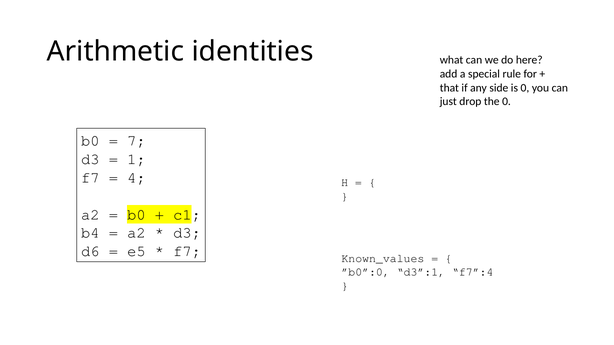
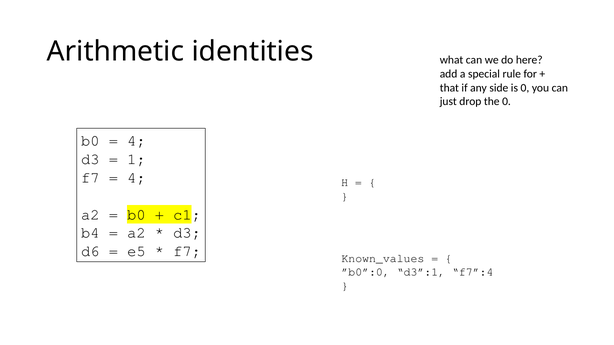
7 at (136, 141): 7 -> 4
